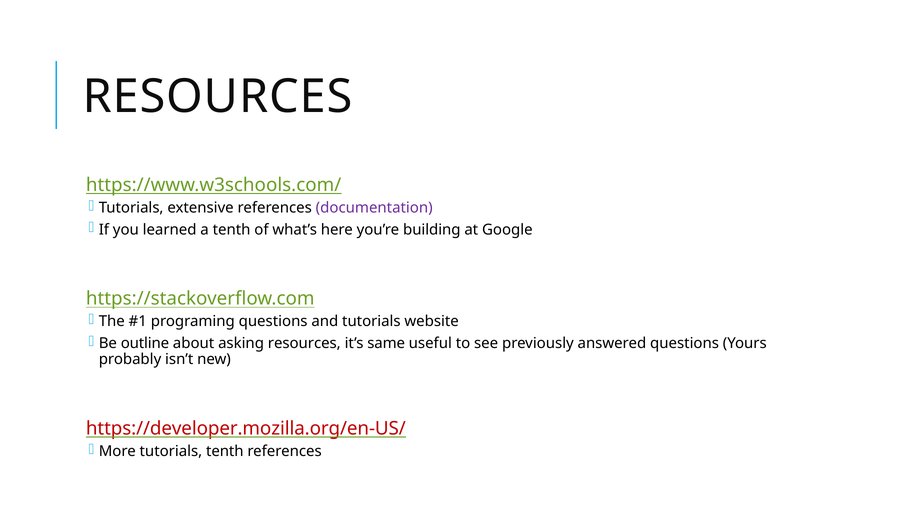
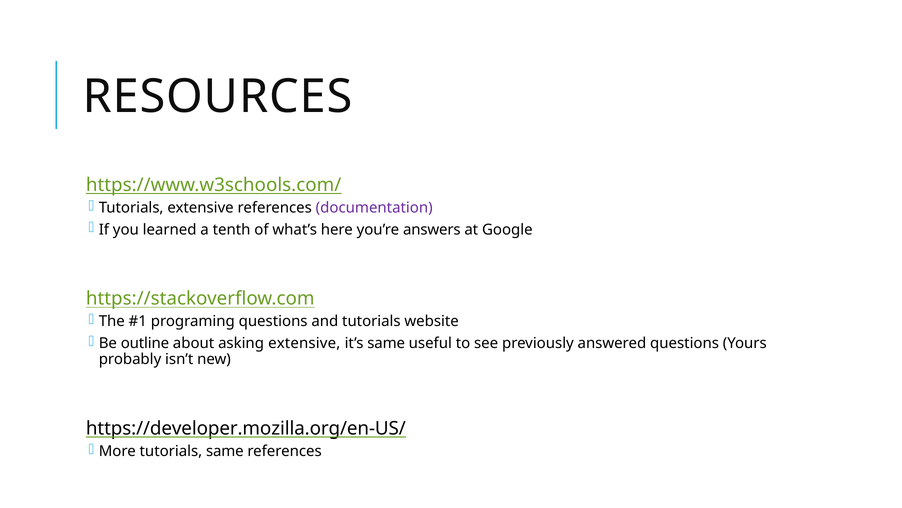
building: building -> answers
asking resources: resources -> extensive
https://developer.mozilla.org/en-US/ colour: red -> black
tutorials tenth: tenth -> same
